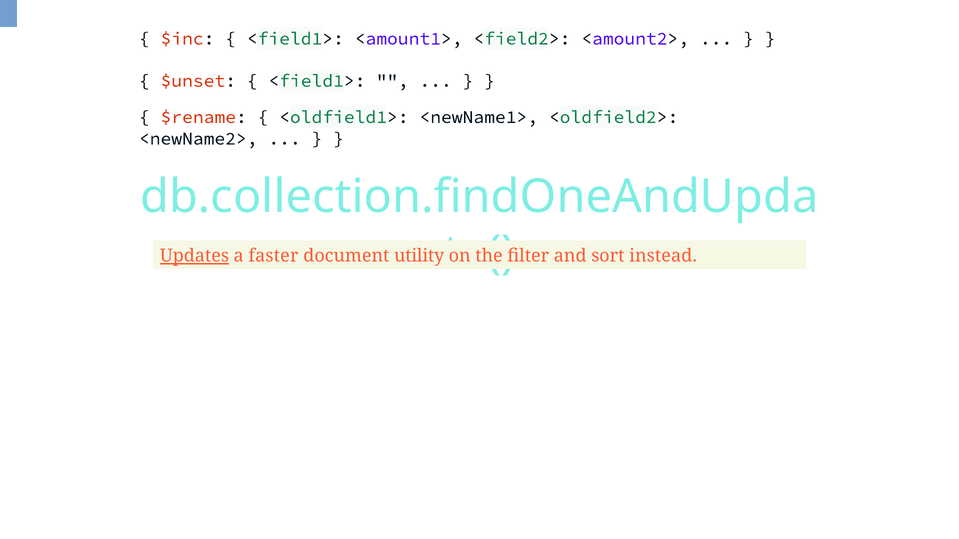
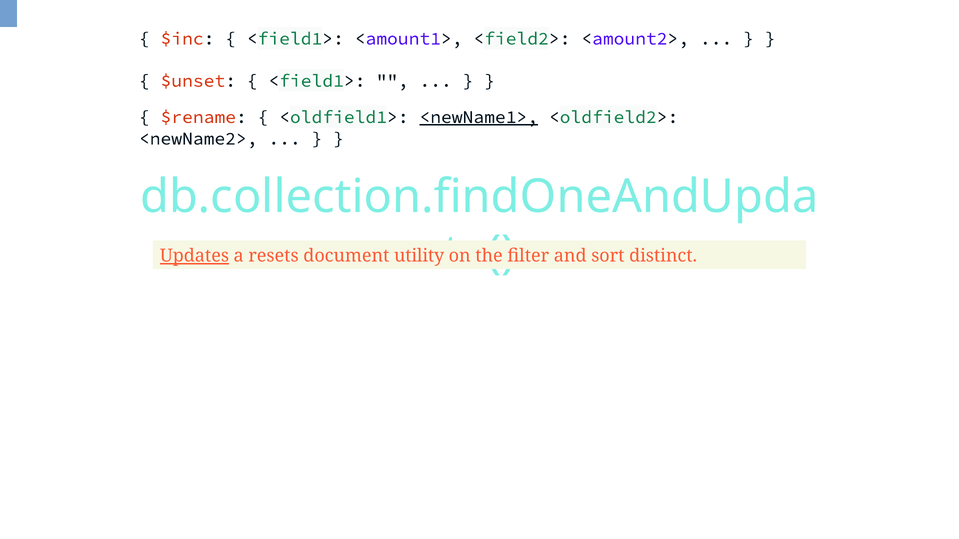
<newName1> underline: none -> present
faster: faster -> resets
instead: instead -> distinct
